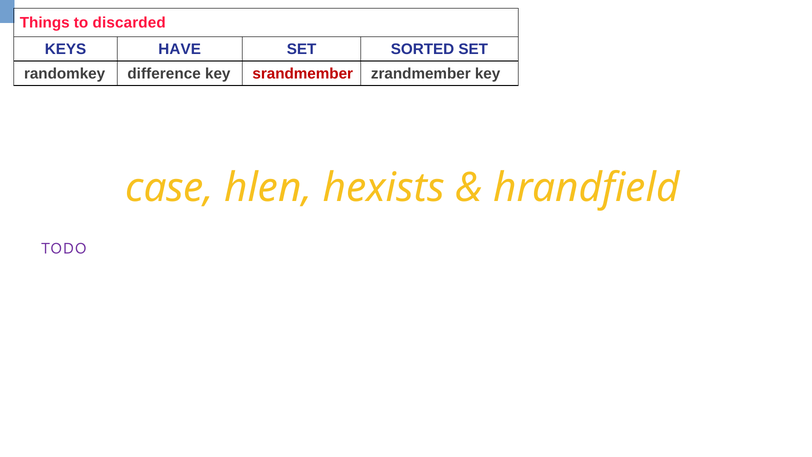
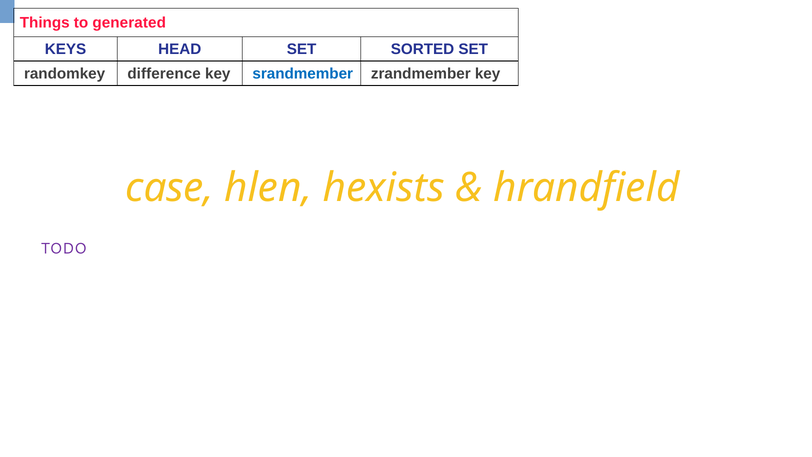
discarded: discarded -> generated
HAVE: HAVE -> HEAD
srandmember colour: red -> blue
